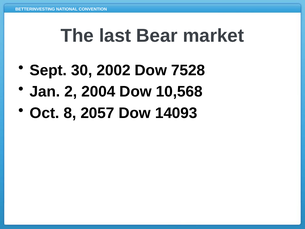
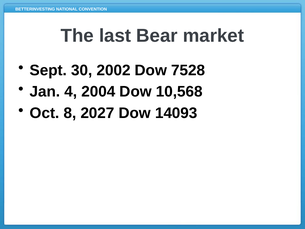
2: 2 -> 4
2057: 2057 -> 2027
